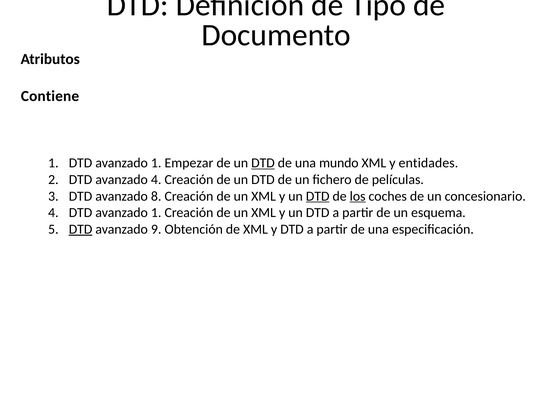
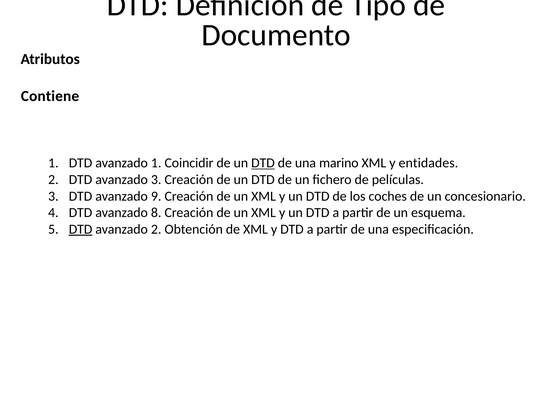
Empezar: Empezar -> Coincidir
mundo: mundo -> marino
avanzado 4: 4 -> 3
8: 8 -> 9
DTD at (318, 196) underline: present -> none
los underline: present -> none
4 DTD avanzado 1: 1 -> 8
avanzado 9: 9 -> 2
